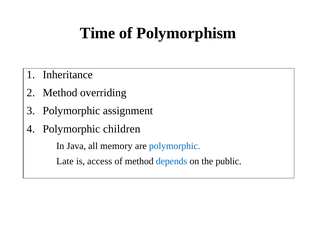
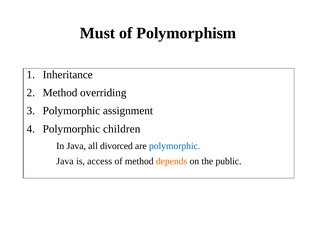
Time: Time -> Must
memory: memory -> divorced
Late at (65, 161): Late -> Java
depends colour: blue -> orange
